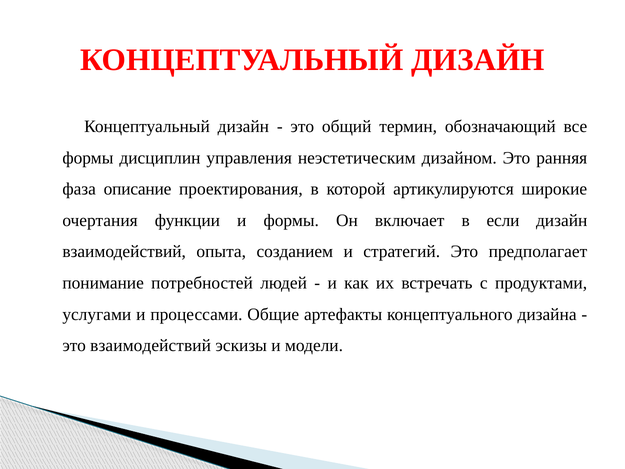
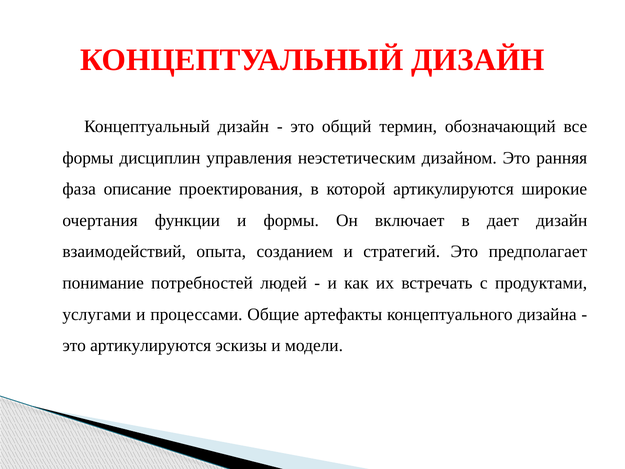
если: если -> дает
это взаимодействий: взаимодействий -> артикулируются
